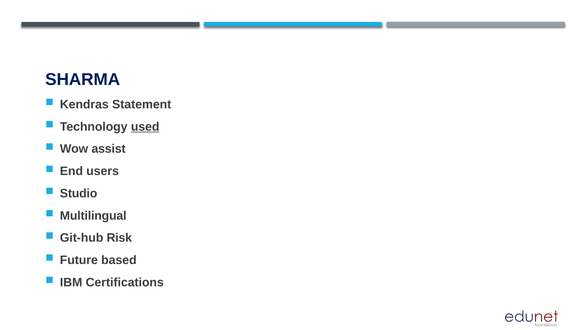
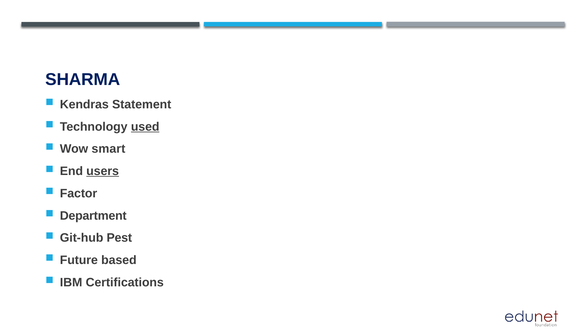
assist: assist -> smart
users underline: none -> present
Studio: Studio -> Factor
Multilingual: Multilingual -> Department
Risk: Risk -> Pest
